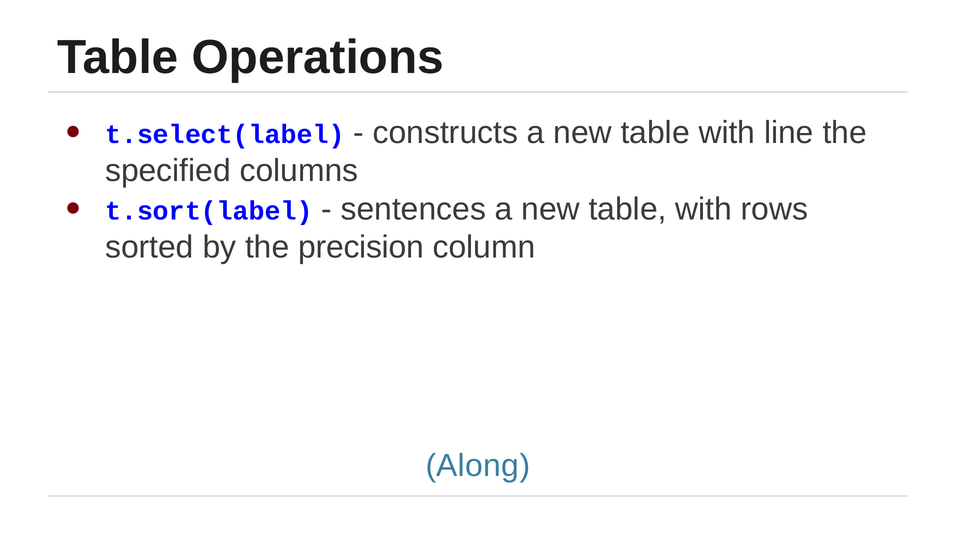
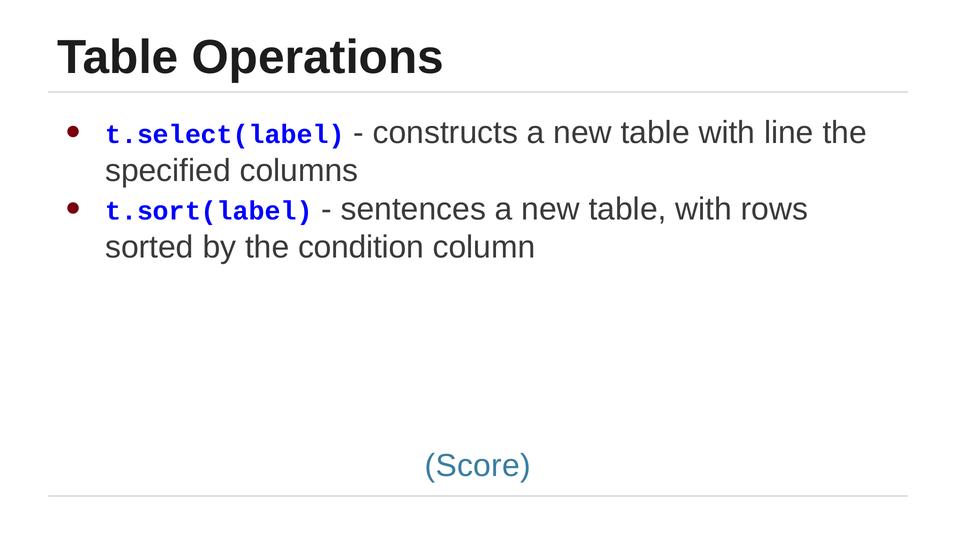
precision: precision -> condition
Along: Along -> Score
